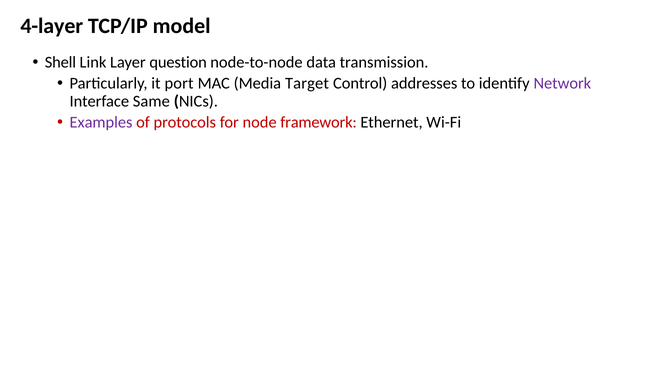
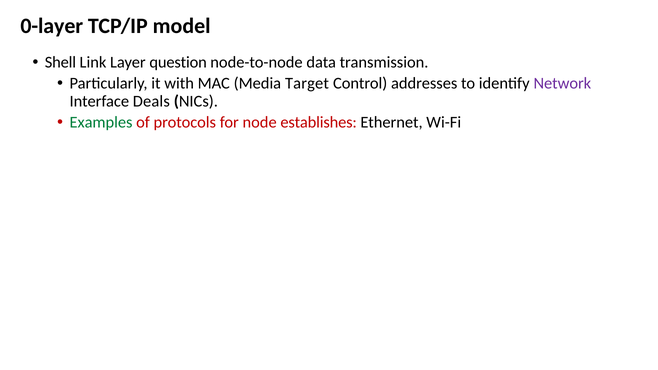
4-layer: 4-layer -> 0-layer
port: port -> with
Same: Same -> Deals
Examples colour: purple -> green
framework: framework -> establishes
